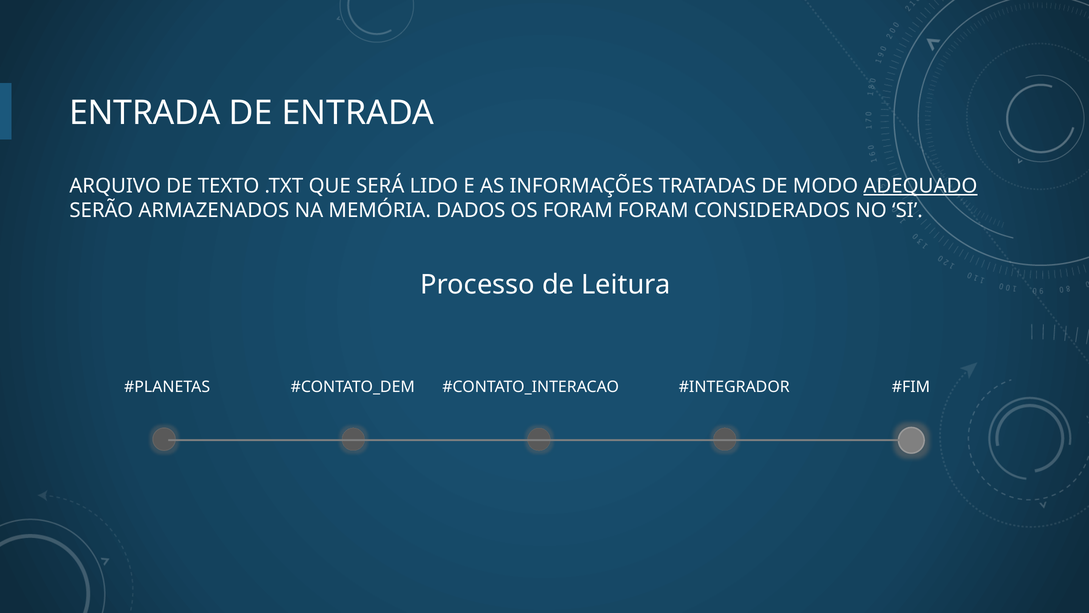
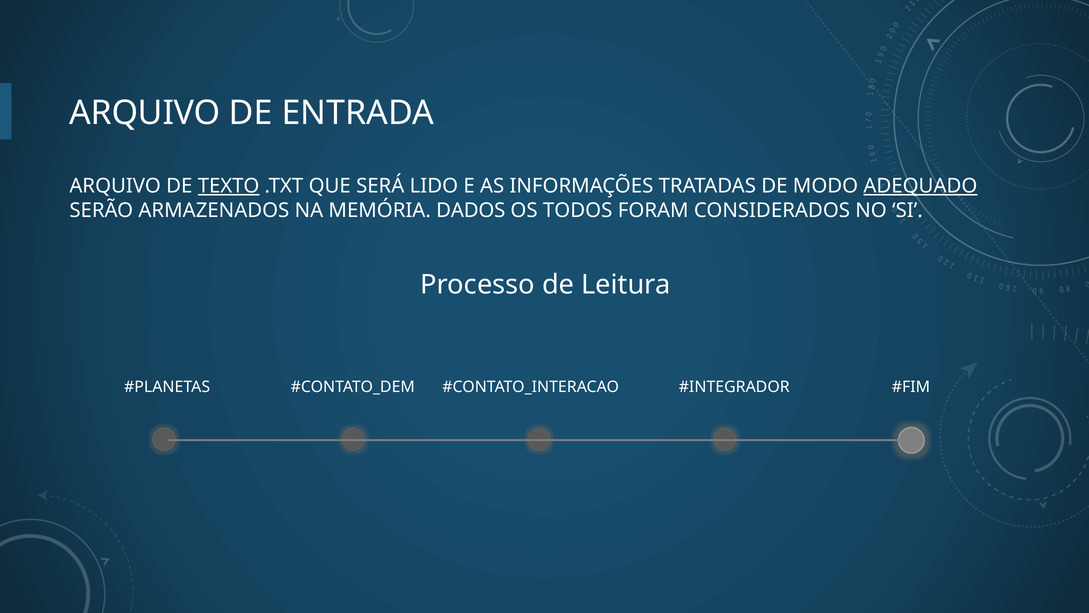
ENTRADA at (145, 113): ENTRADA -> ARQUIVO
TEXTO underline: none -> present
OS FORAM: FORAM -> TODOS
